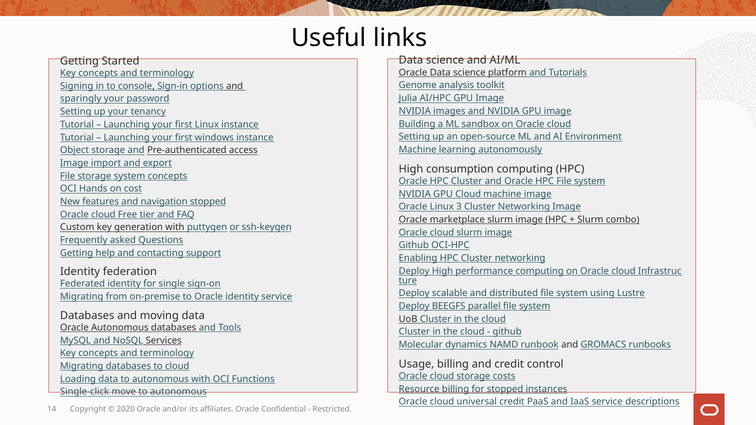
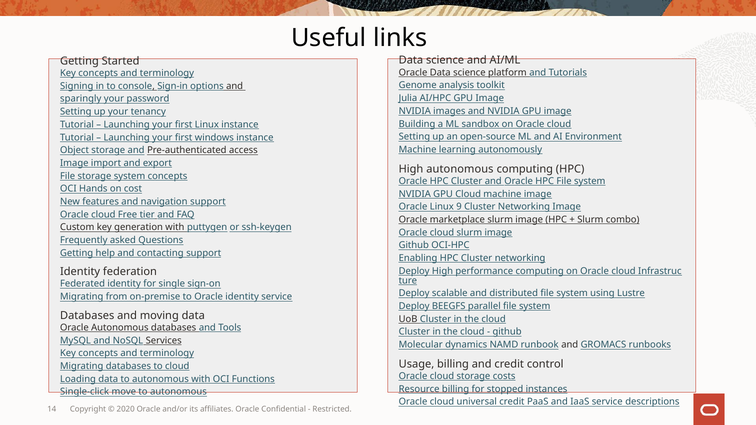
High consumption: consumption -> autonomous
navigation stopped: stopped -> support
3: 3 -> 9
